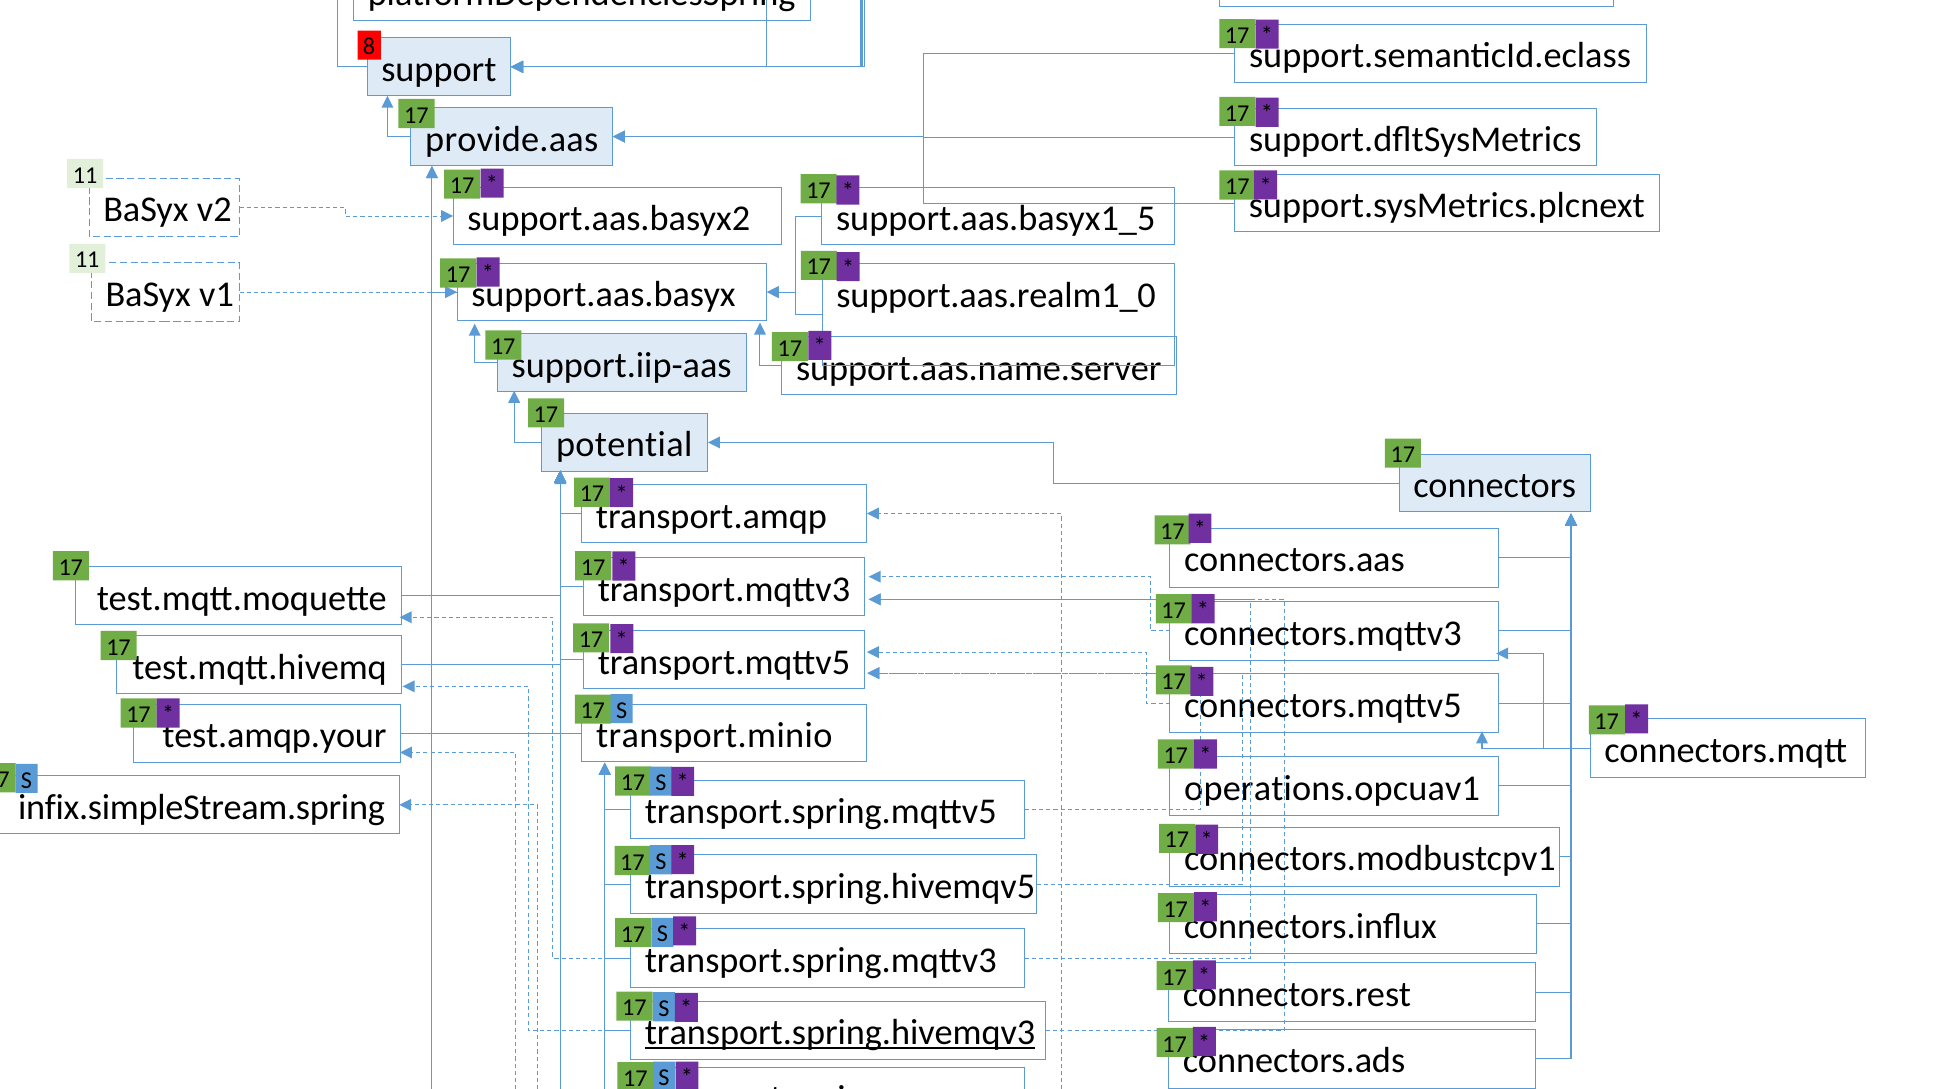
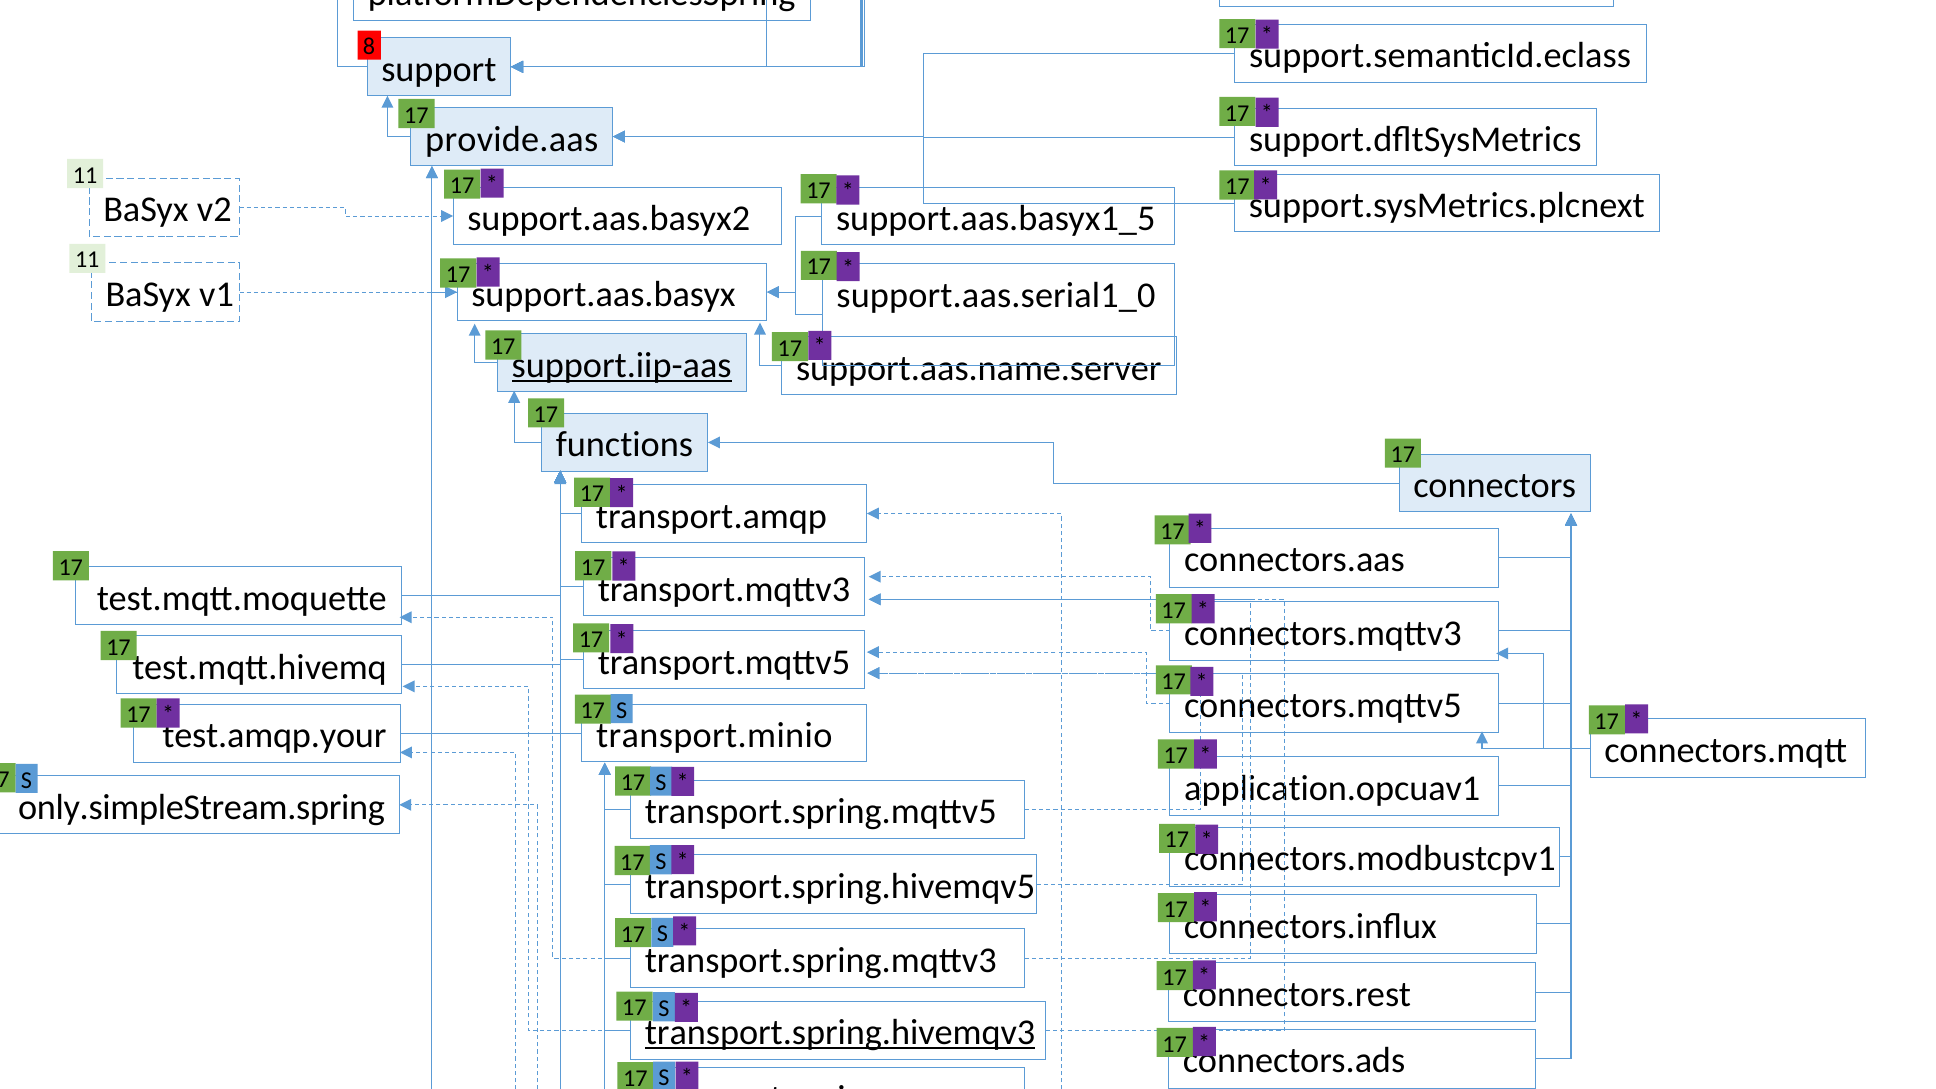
support.aas.realm1_0: support.aas.realm1_0 -> support.aas.serial1_0
support.iip-aas underline: none -> present
potential: potential -> functions
operations.opcuav1: operations.opcuav1 -> application.opcuav1
infix.simpleStream.spring: infix.simpleStream.spring -> only.simpleStream.spring
